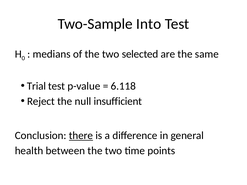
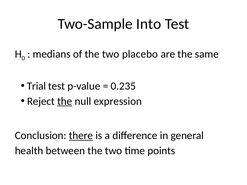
selected: selected -> placebo
6.118: 6.118 -> 0.235
the at (65, 101) underline: none -> present
insufficient: insufficient -> expression
